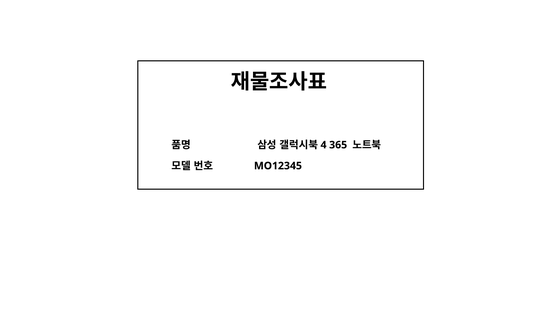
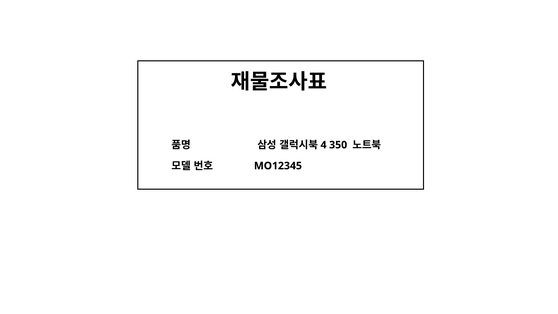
365: 365 -> 350
